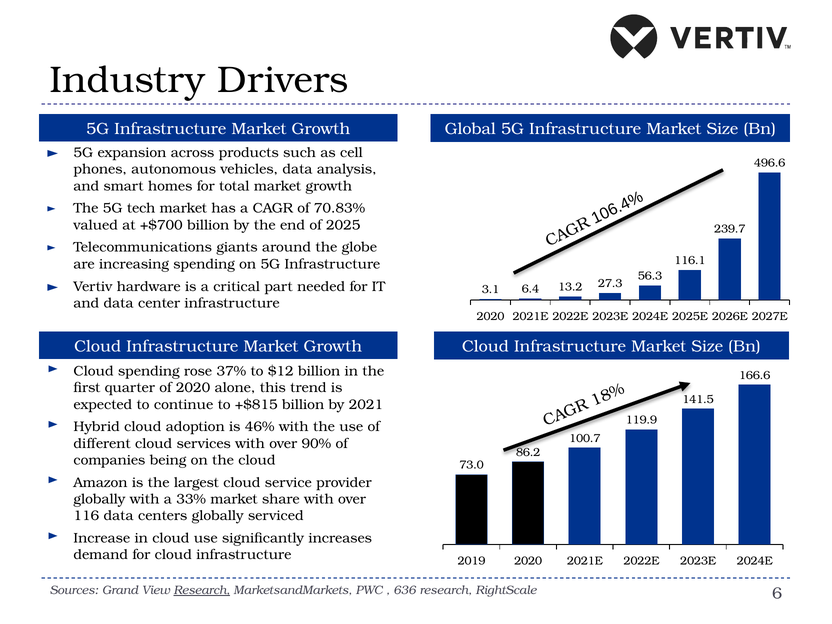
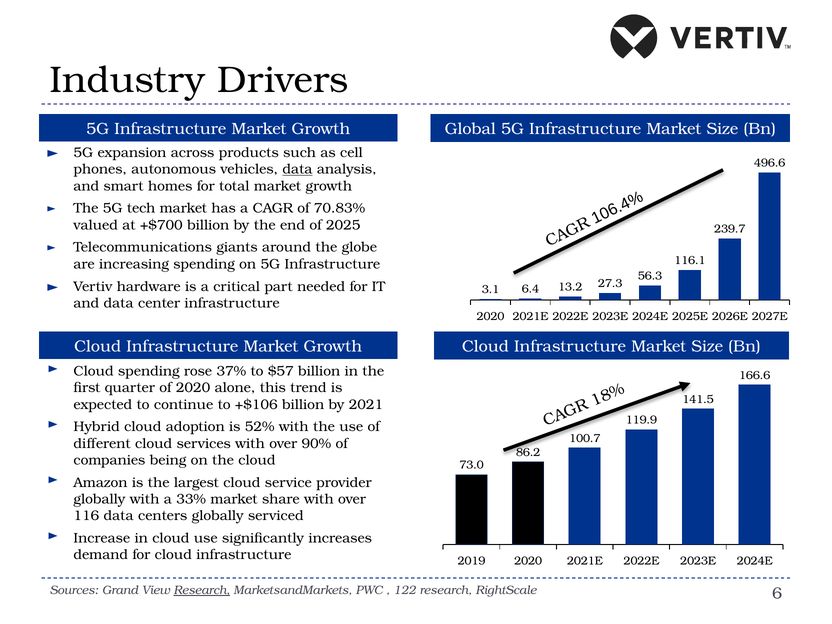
data at (297, 169) underline: none -> present
$12: $12 -> $57
+$815: +$815 -> +$106
46%: 46% -> 52%
636: 636 -> 122
